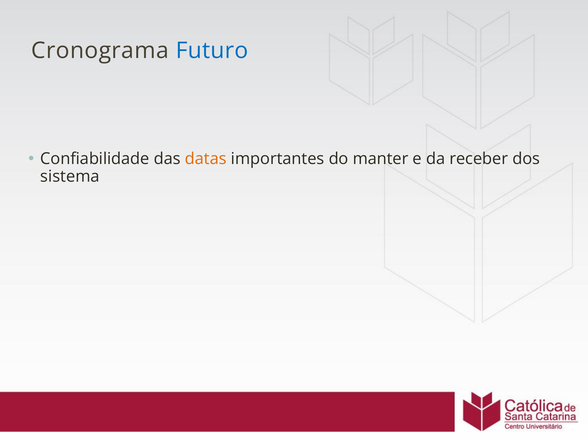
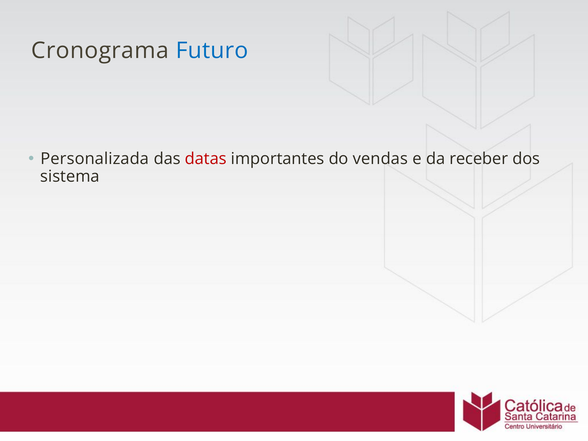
Confiabilidade: Confiabilidade -> Personalizada
datas colour: orange -> red
manter: manter -> vendas
